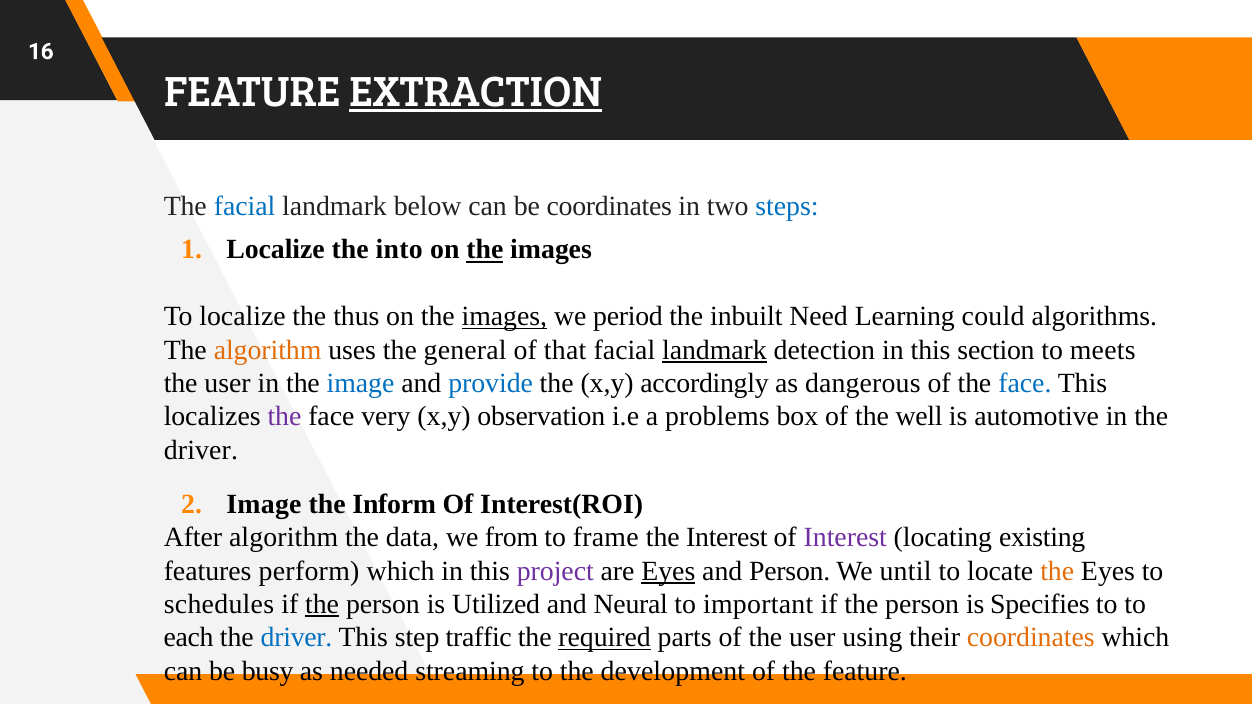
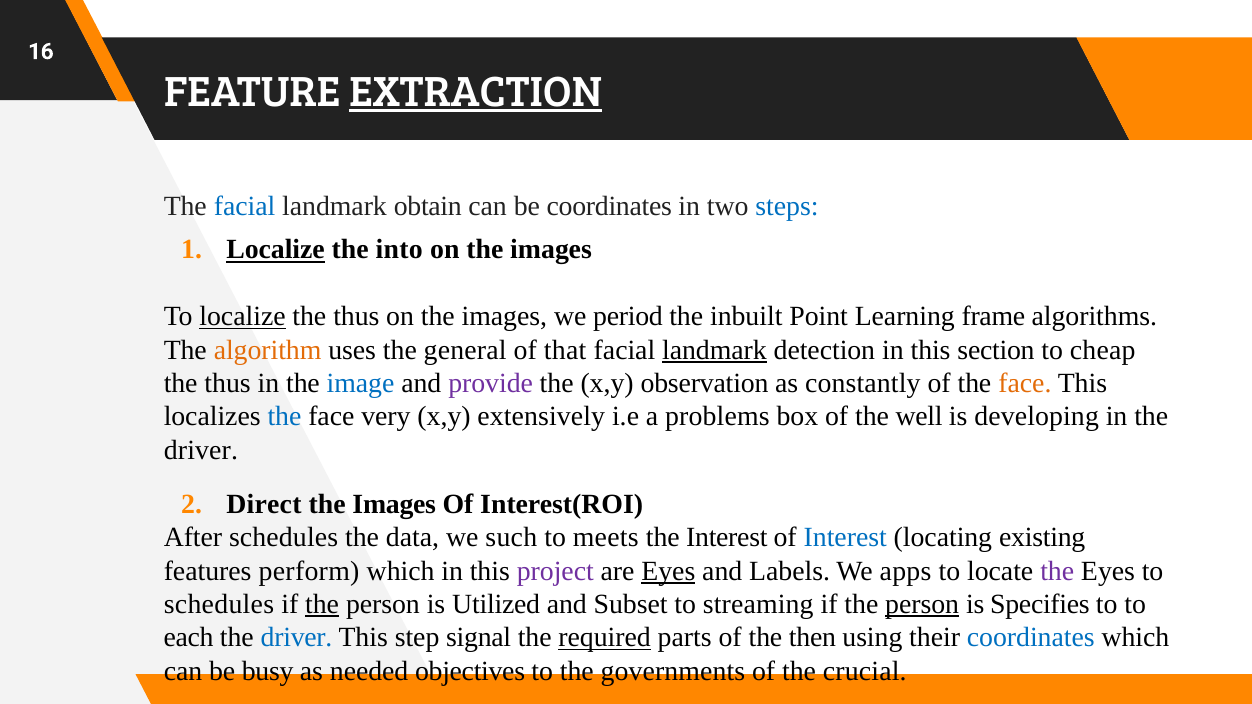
below: below -> obtain
Localize at (276, 250) underline: none -> present
the at (485, 250) underline: present -> none
localize at (243, 317) underline: none -> present
images at (504, 317) underline: present -> none
Need: Need -> Point
could: could -> frame
meets: meets -> cheap
user at (228, 383): user -> thus
provide colour: blue -> purple
accordingly: accordingly -> observation
dangerous: dangerous -> constantly
face at (1025, 383) colour: blue -> orange
the at (284, 417) colour: purple -> blue
observation: observation -> extensively
automotive: automotive -> developing
Image at (264, 504): Image -> Direct
Inform at (394, 504): Inform -> Images
After algorithm: algorithm -> schedules
from: from -> such
frame: frame -> meets
Interest at (845, 538) colour: purple -> blue
and Person: Person -> Labels
until: until -> apps
the at (1057, 571) colour: orange -> purple
Neural: Neural -> Subset
important: important -> streaming
person at (922, 604) underline: none -> present
traffic: traffic -> signal
of the user: user -> then
coordinates at (1031, 638) colour: orange -> blue
streaming: streaming -> objectives
development: development -> governments
the feature: feature -> crucial
